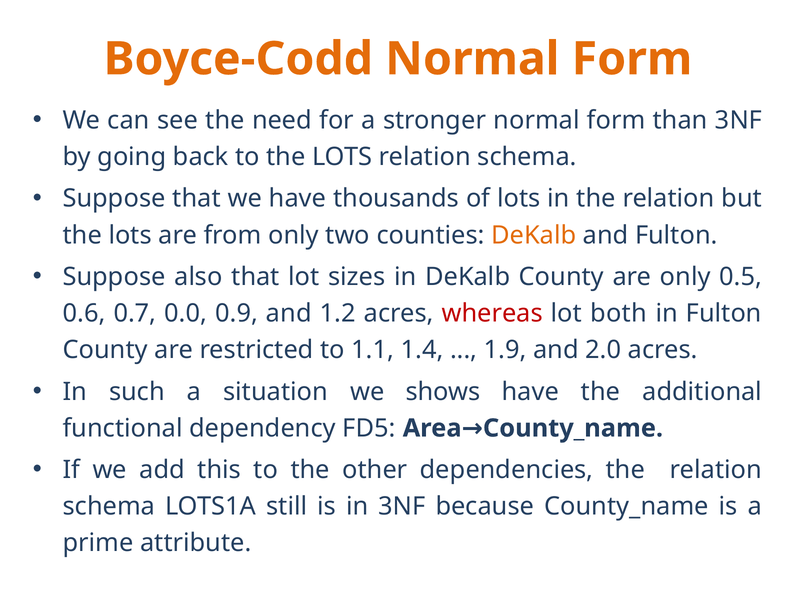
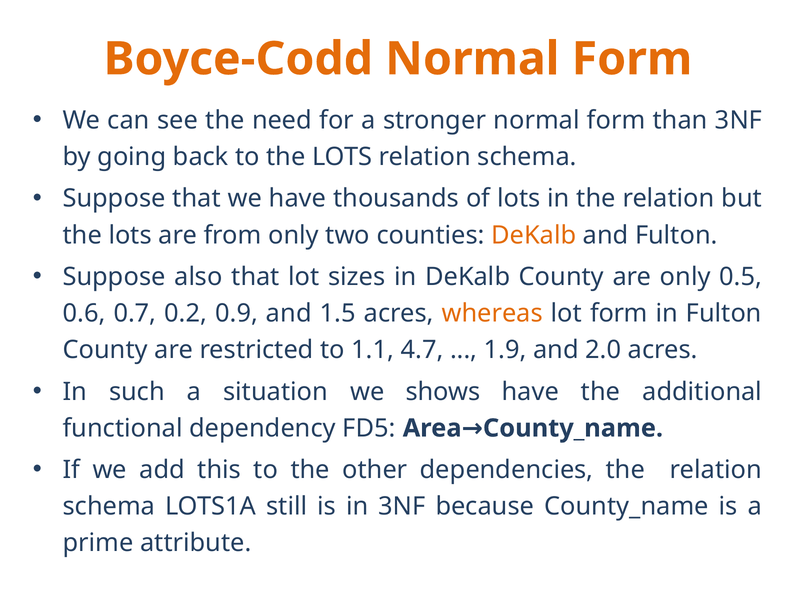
0.0: 0.0 -> 0.2
1.2: 1.2 -> 1.5
whereas colour: red -> orange
lot both: both -> form
1.4: 1.4 -> 4.7
